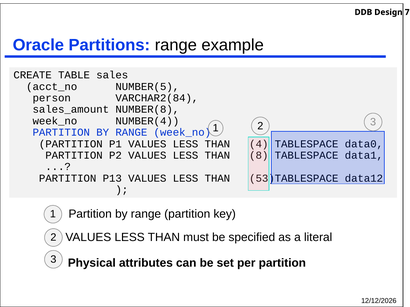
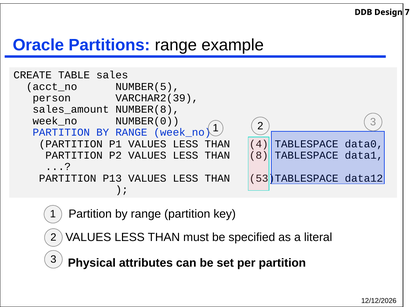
VARCHAR2(84: VARCHAR2(84 -> VARCHAR2(39
NUMBER(4: NUMBER(4 -> NUMBER(0
